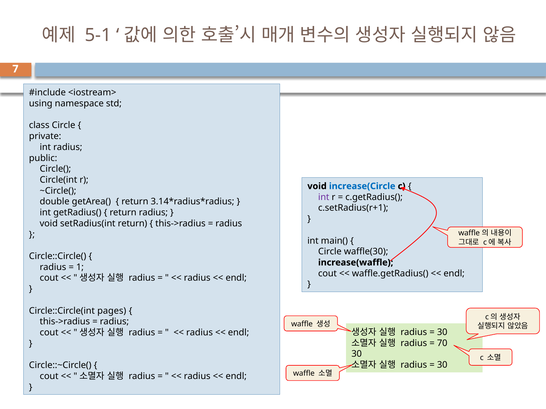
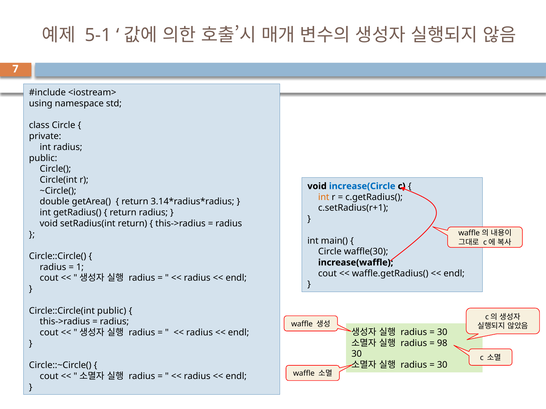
int at (324, 197) colour: purple -> orange
Circle::Circle(int pages: pages -> public
70: 70 -> 98
